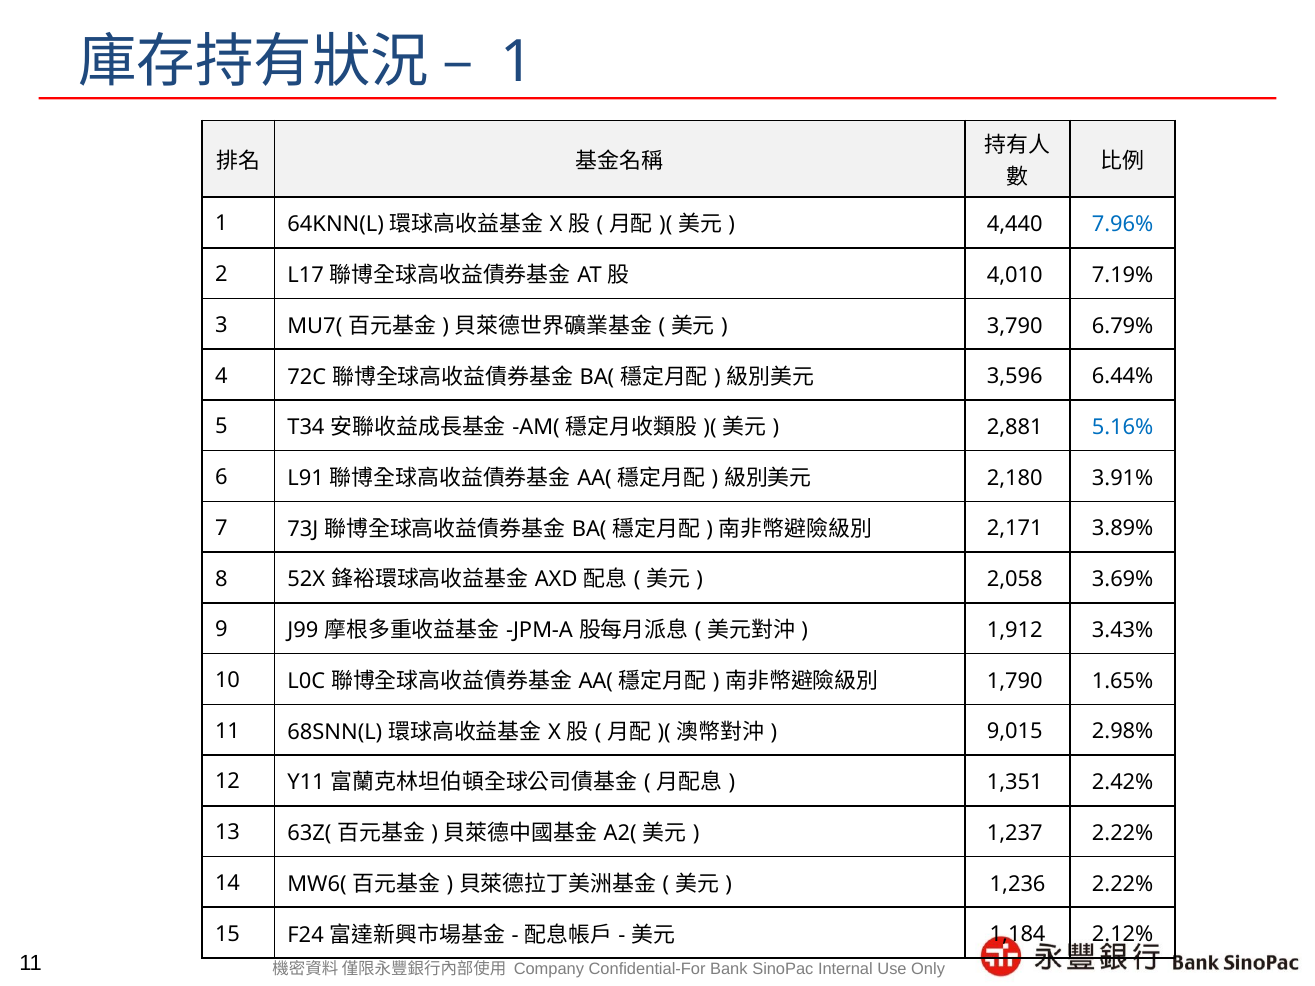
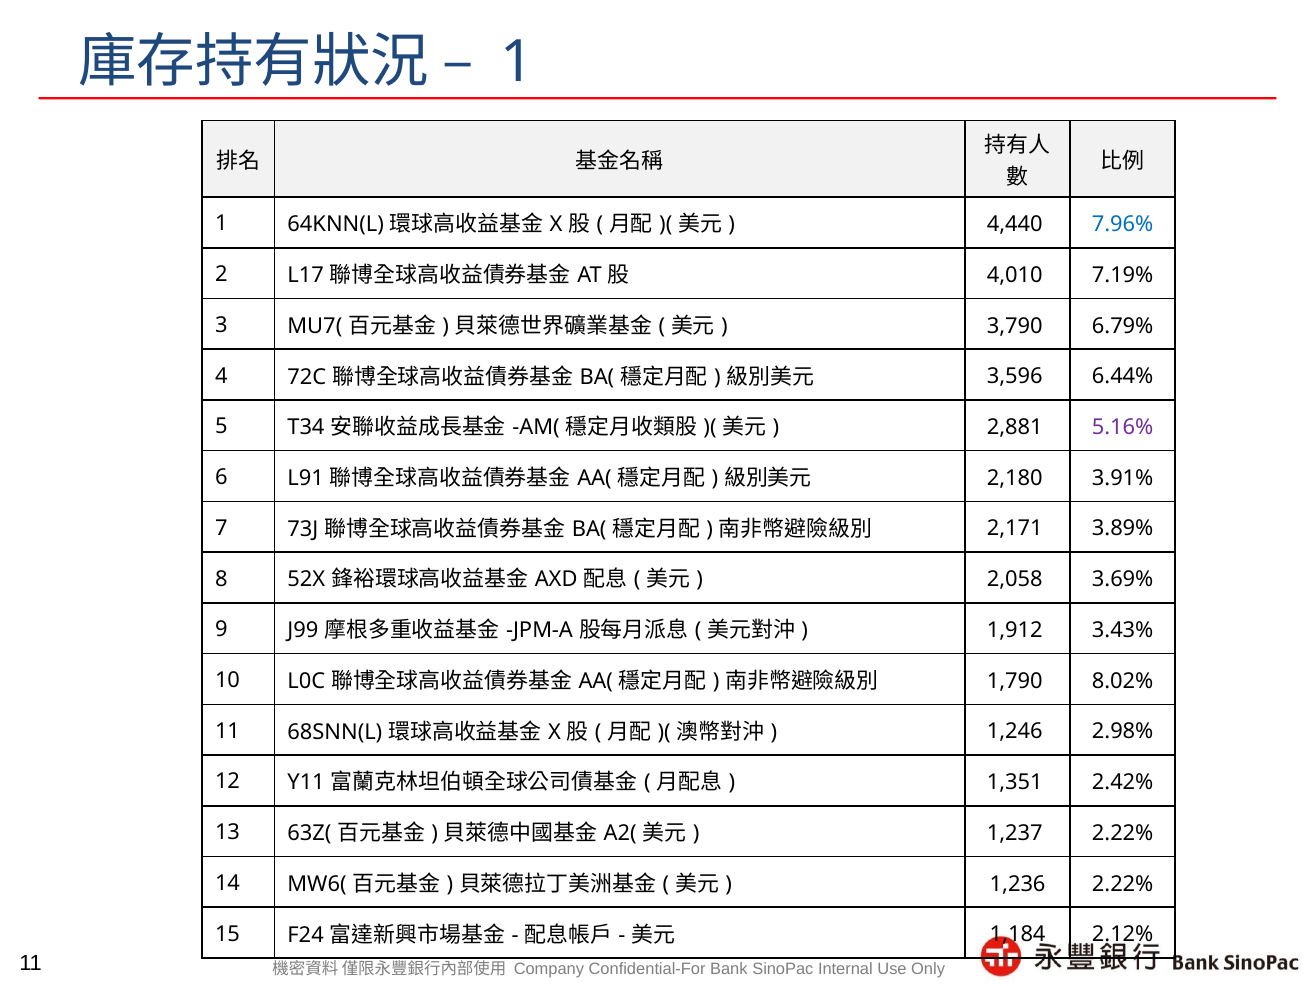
5.16% colour: blue -> purple
1.65%: 1.65% -> 8.02%
9,015: 9,015 -> 1,246
